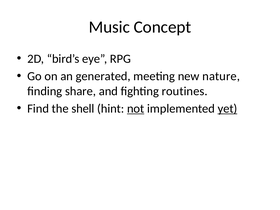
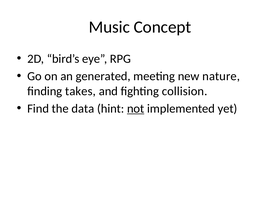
share: share -> takes
routines: routines -> collision
shell: shell -> data
yet underline: present -> none
